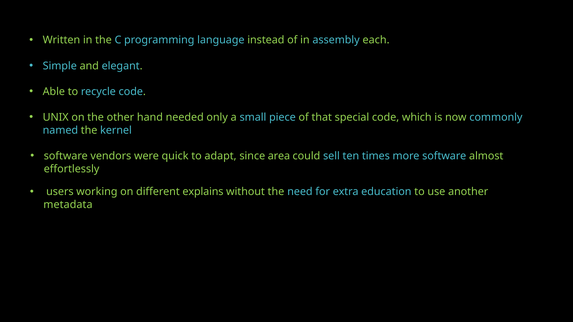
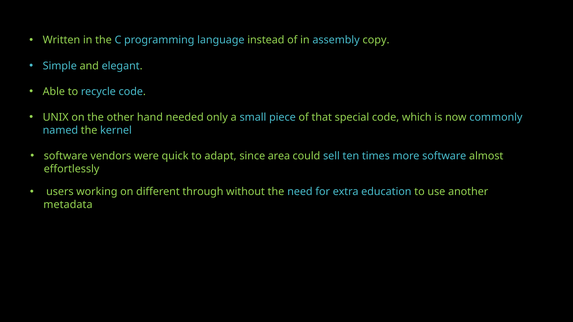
each: each -> copy
explains: explains -> through
